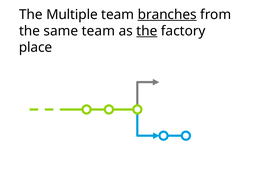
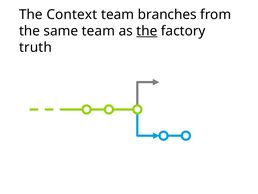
Multiple: Multiple -> Context
branches underline: present -> none
place: place -> truth
